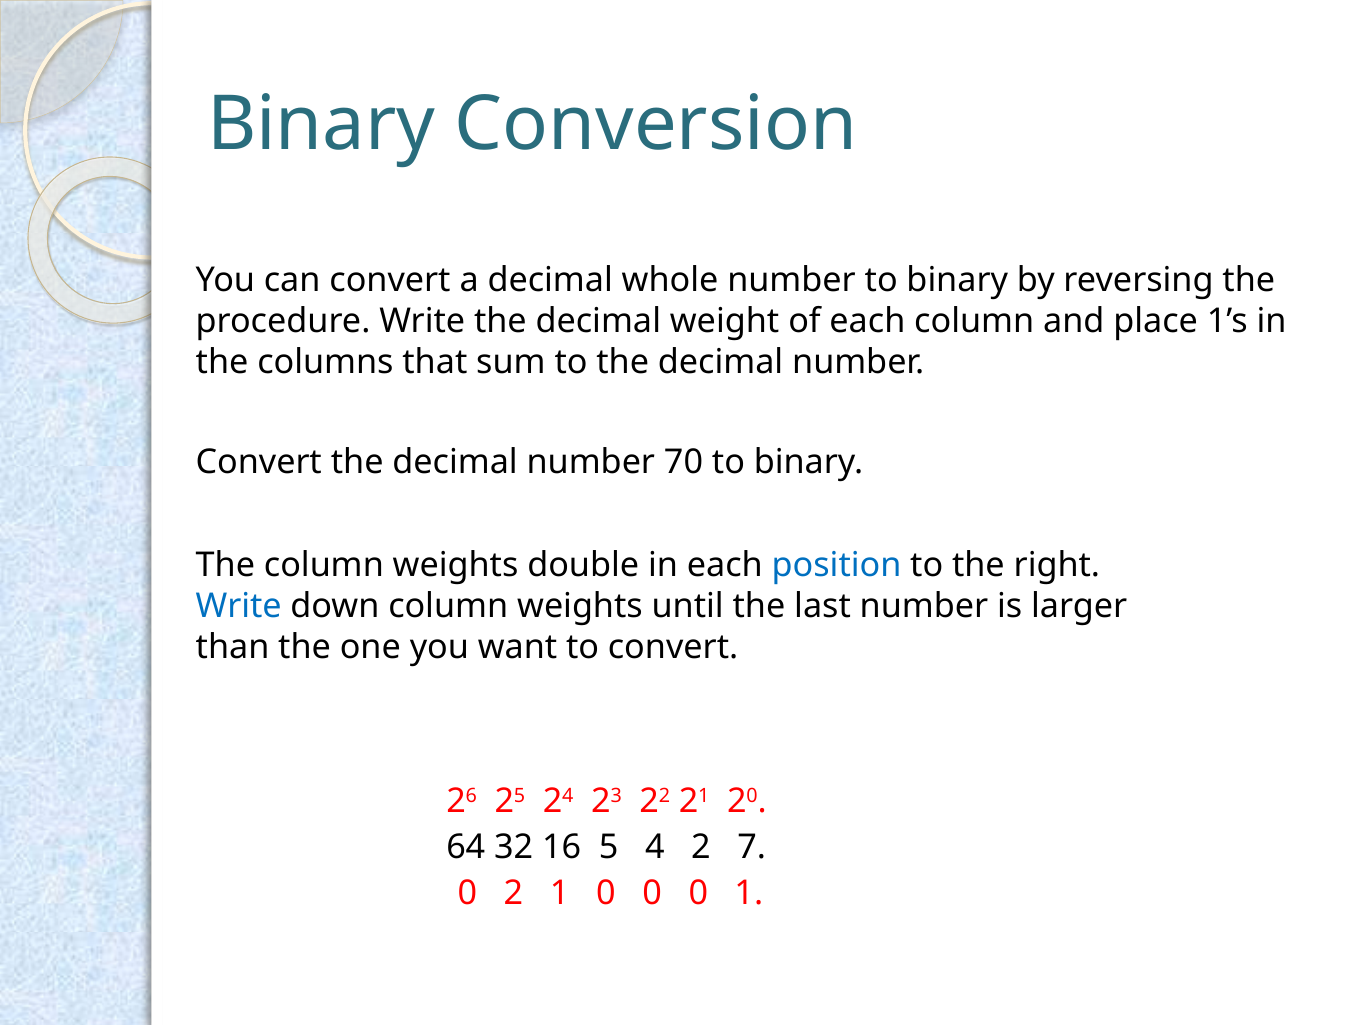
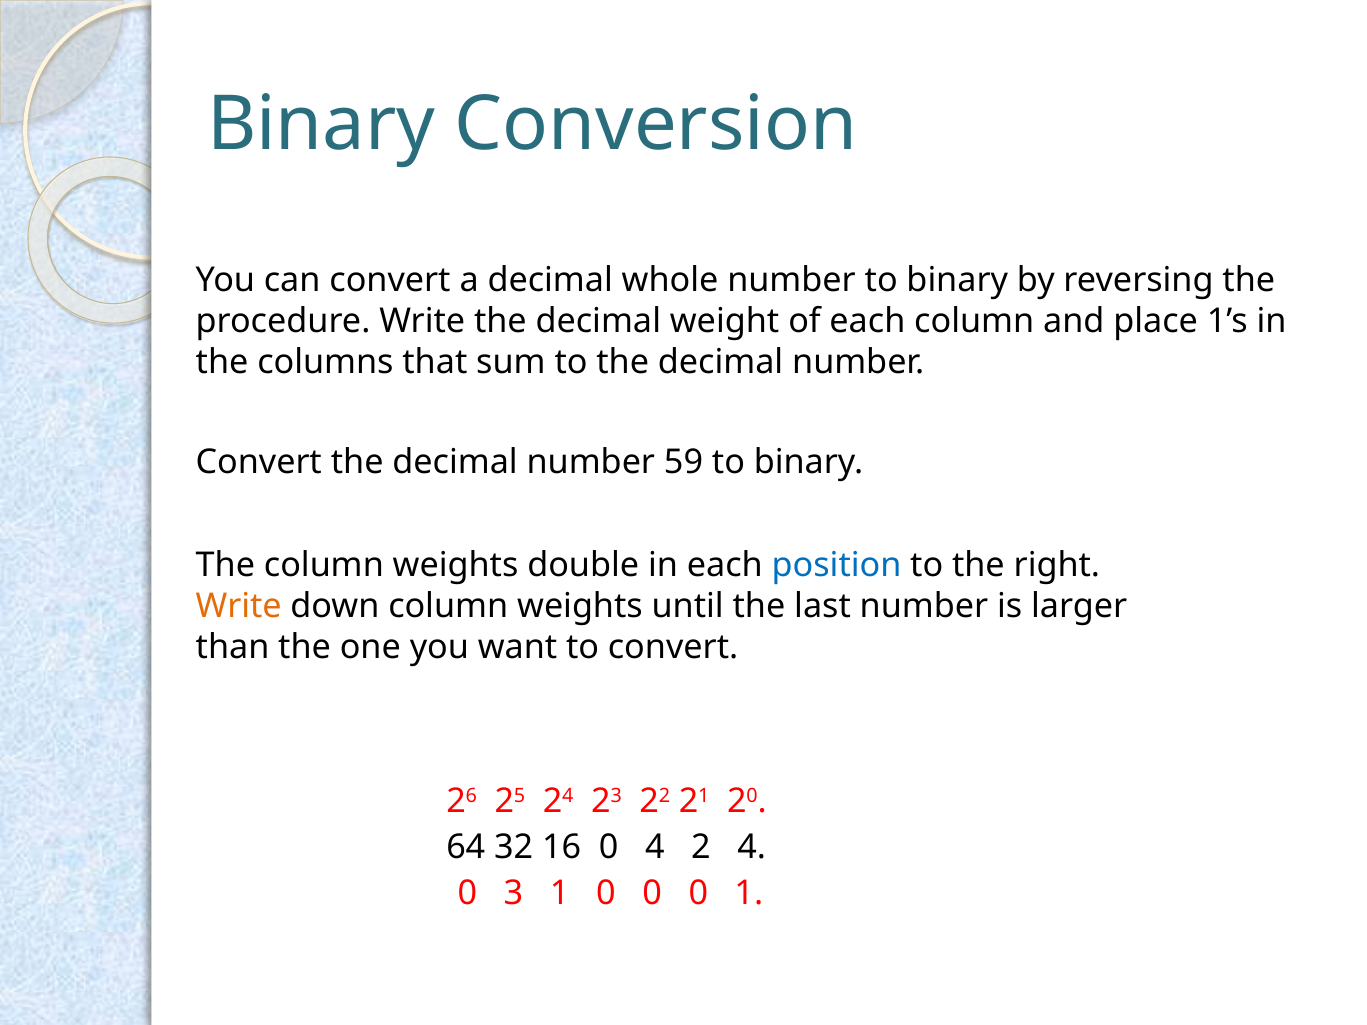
70: 70 -> 59
Write at (239, 606) colour: blue -> orange
16 5: 5 -> 0
2 7: 7 -> 4
0 2: 2 -> 3
